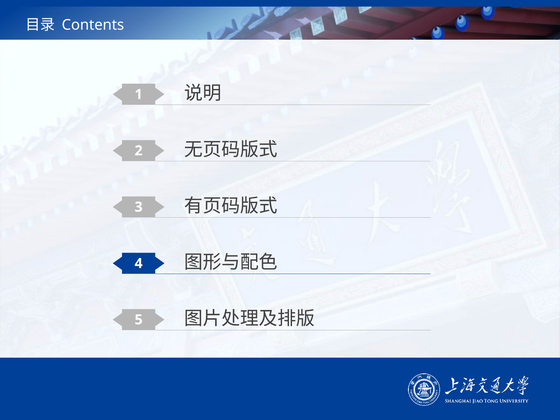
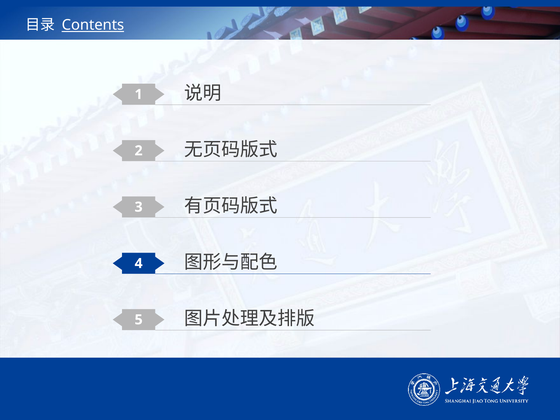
Contents underline: none -> present
